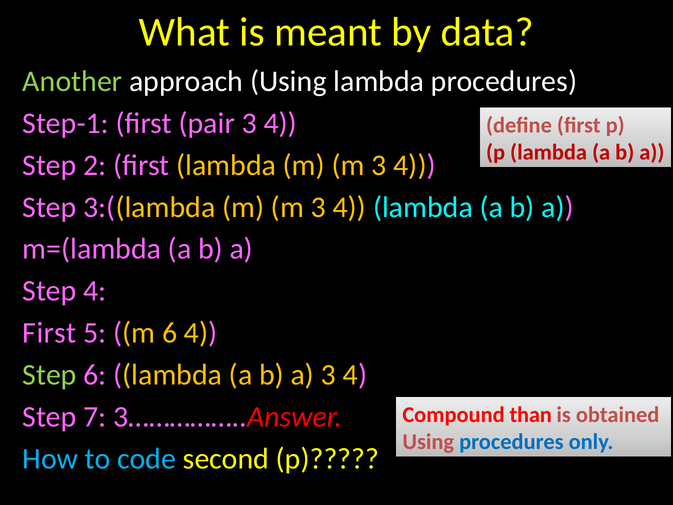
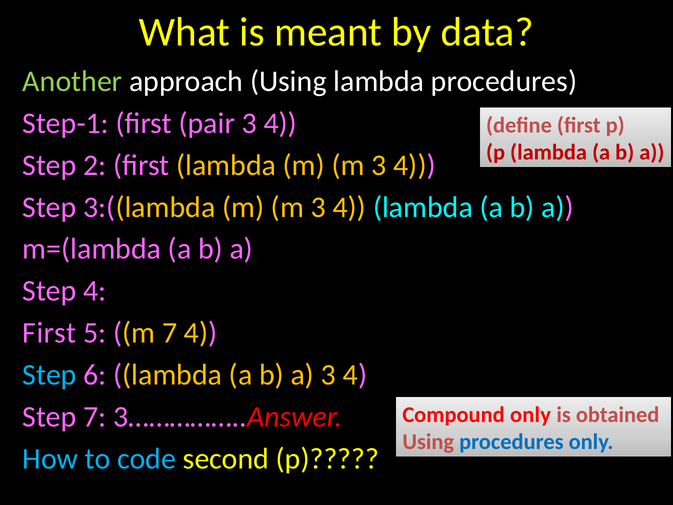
m 6: 6 -> 7
Step at (50, 375) colour: light green -> light blue
Compound than: than -> only
